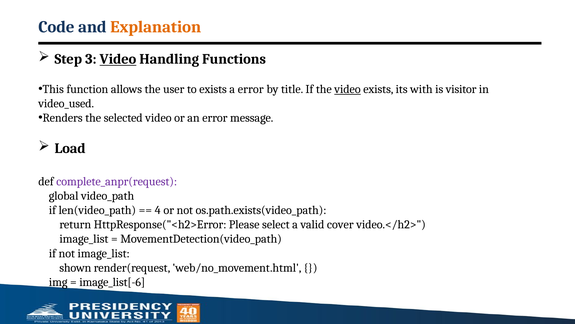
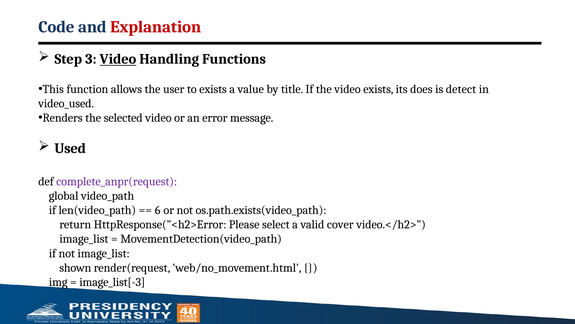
Explanation colour: orange -> red
a error: error -> value
video at (348, 89) underline: present -> none
with: with -> does
visitor: visitor -> detect
Load: Load -> Used
4: 4 -> 6
image_list[-6: image_list[-6 -> image_list[-3
